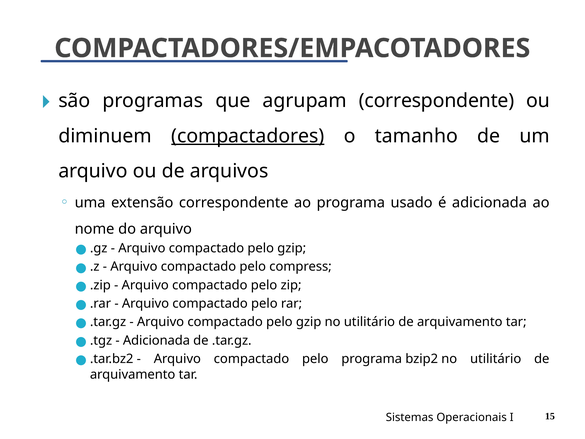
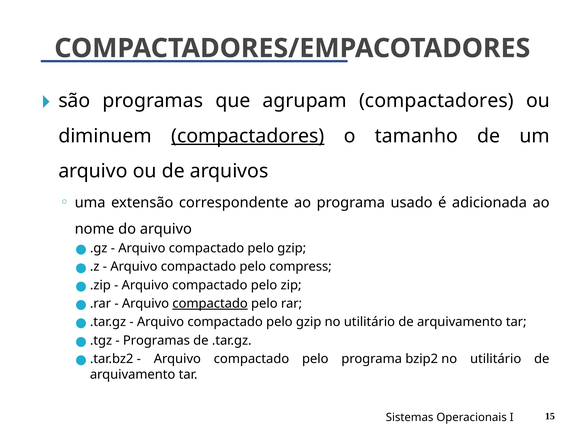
agrupam correspondente: correspondente -> compactadores
compactado at (210, 303) underline: none -> present
Adicionada at (156, 340): Adicionada -> Programas
